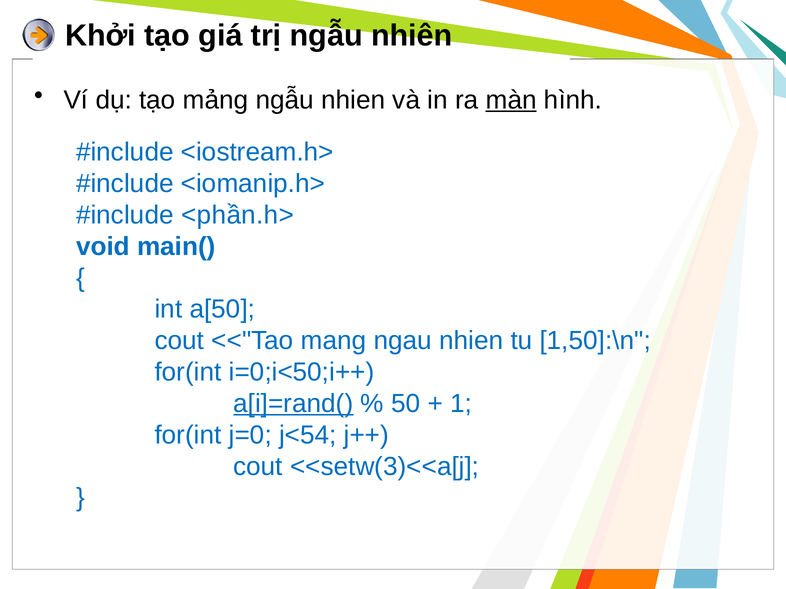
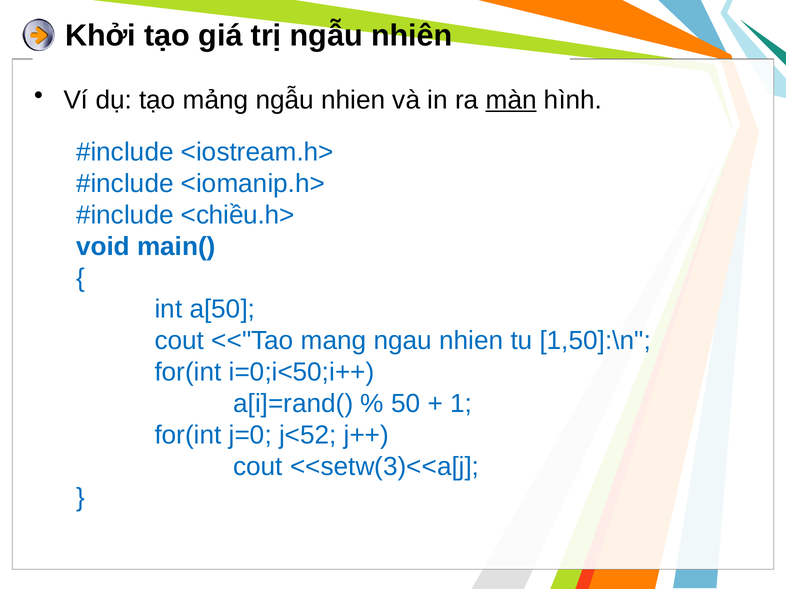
<phần.h>: <phần.h> -> <chiều.h>
a[i]=rand( underline: present -> none
j<54: j<54 -> j<52
